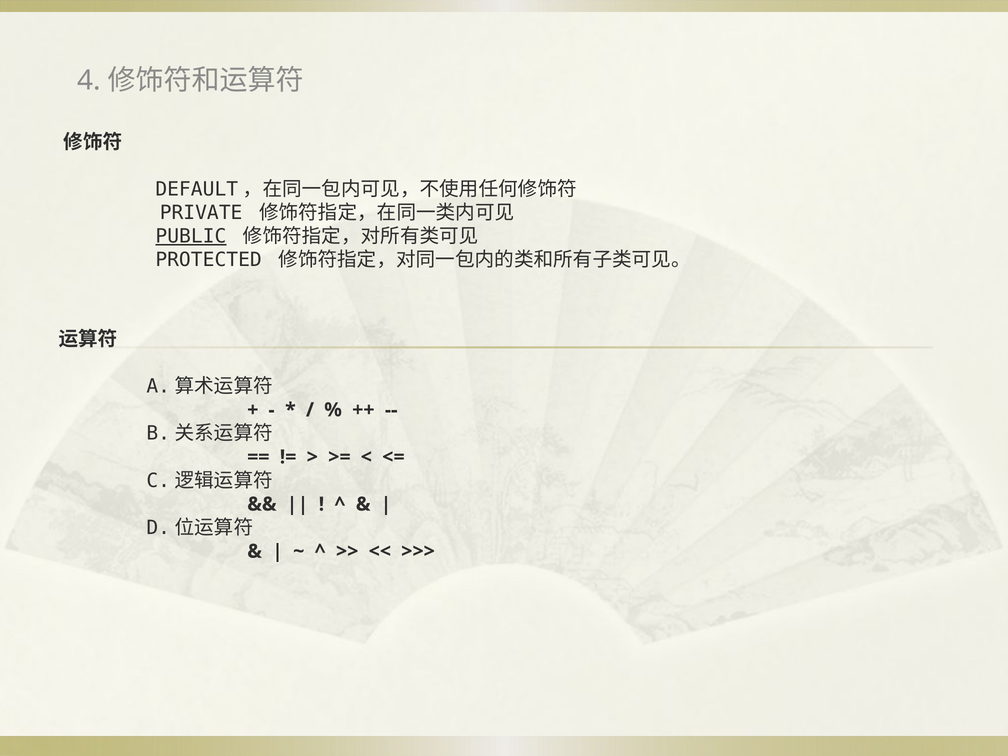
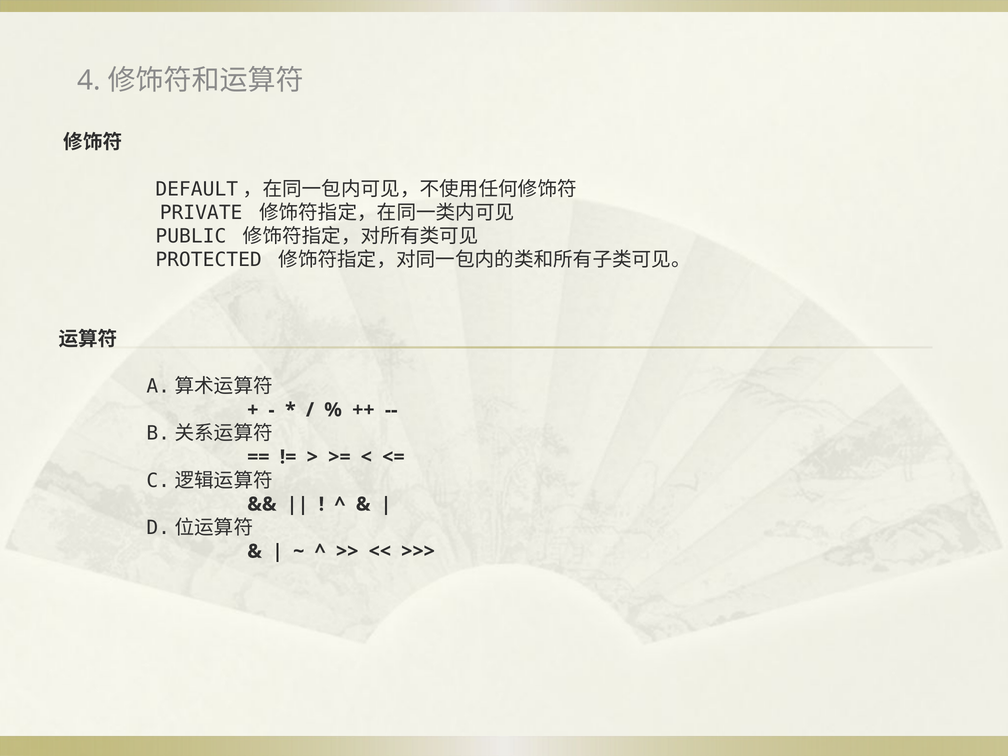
PUBLIC underline: present -> none
